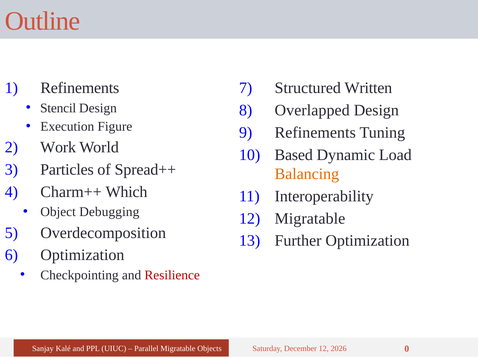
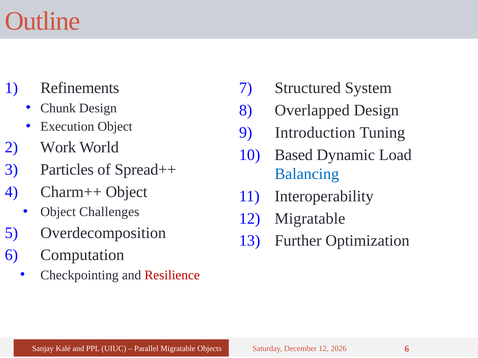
Written: Written -> System
Stencil: Stencil -> Chunk
Execution Figure: Figure -> Object
Refinements at (315, 133): Refinements -> Introduction
Balancing colour: orange -> blue
Charm++ Which: Which -> Object
Debugging: Debugging -> Challenges
Optimization at (82, 255): Optimization -> Computation
0 at (407, 349): 0 -> 6
